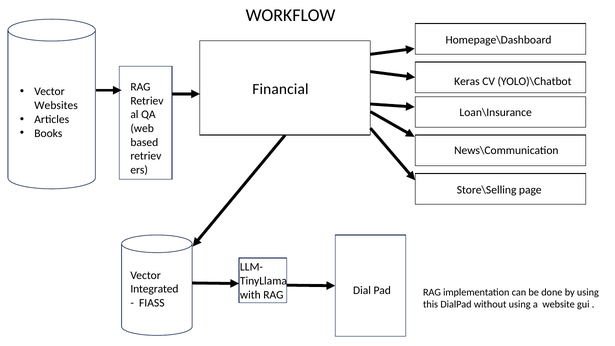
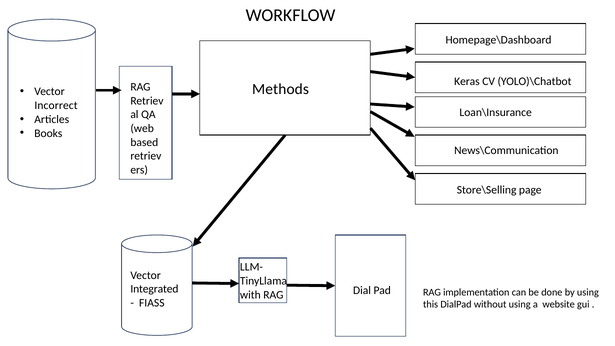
Financial: Financial -> Methods
Websites: Websites -> Incorrect
